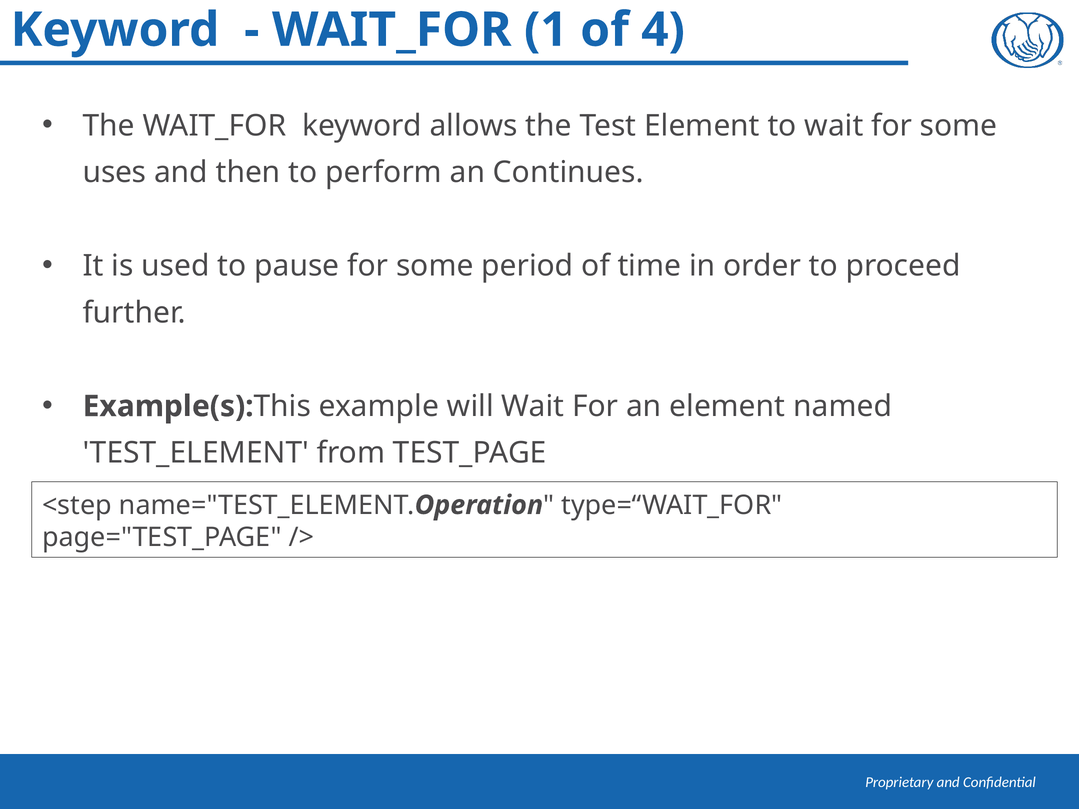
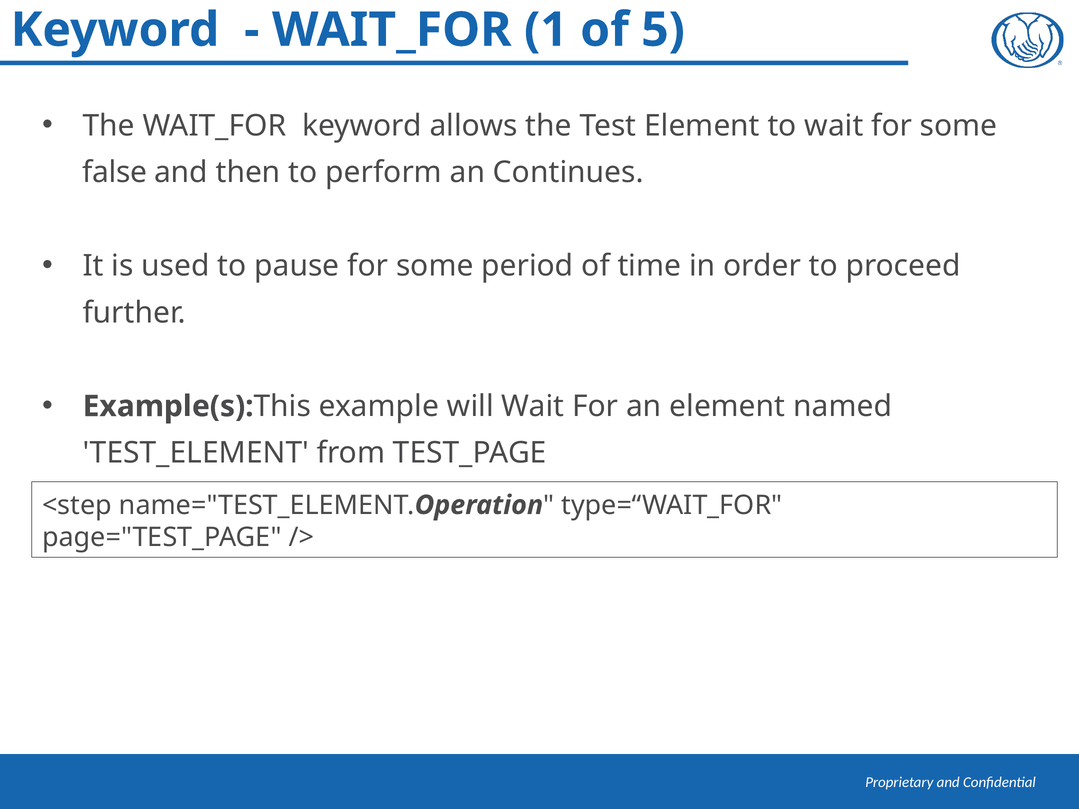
4: 4 -> 5
uses: uses -> false
